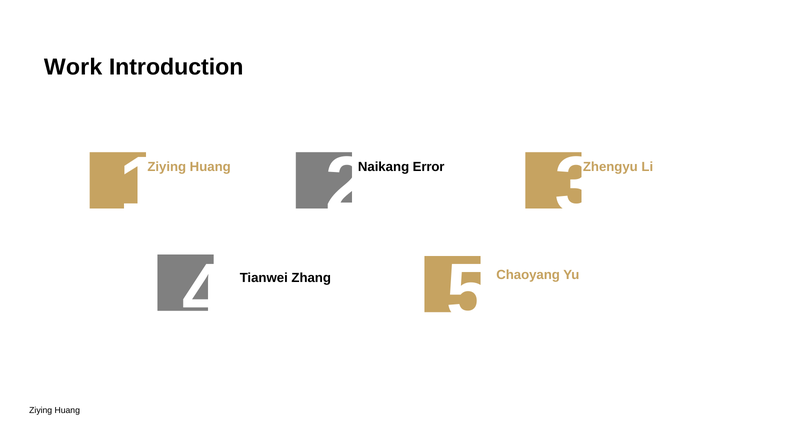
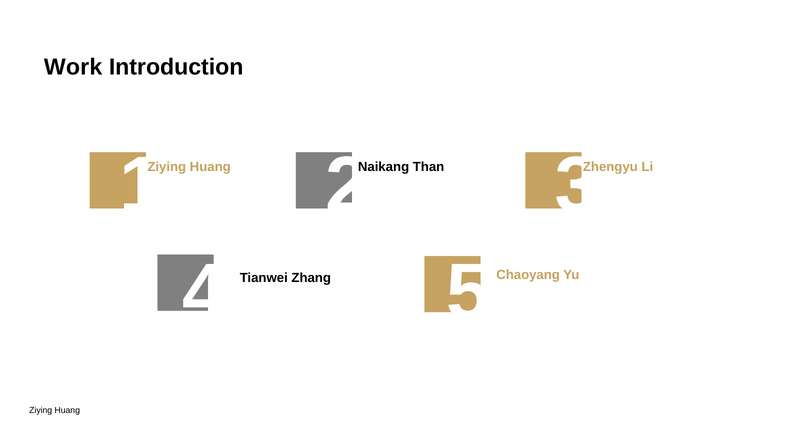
Error: Error -> Than
